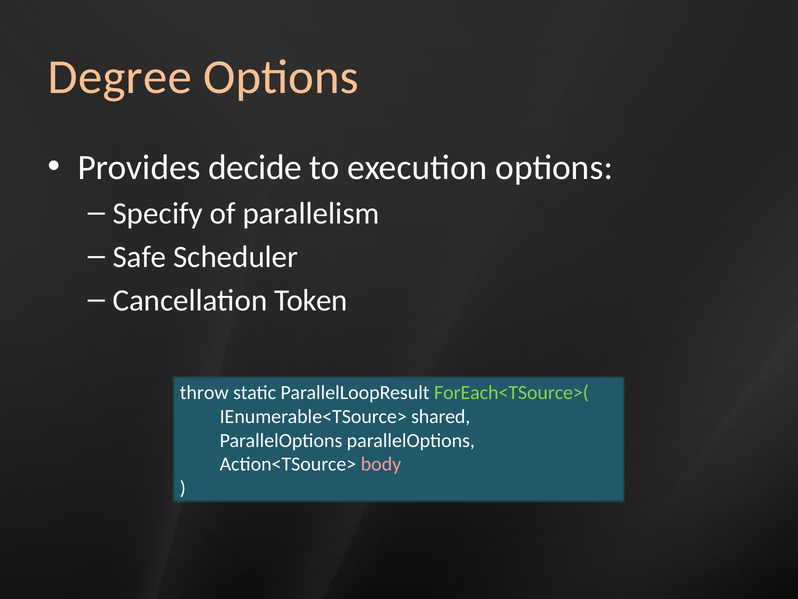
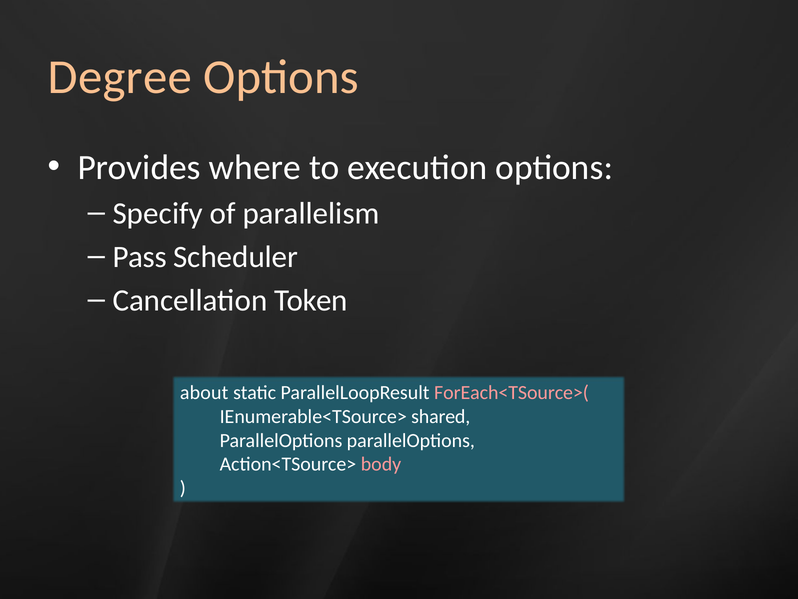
decide: decide -> where
Safe: Safe -> Pass
throw: throw -> about
ForEach<TSource>( colour: light green -> pink
